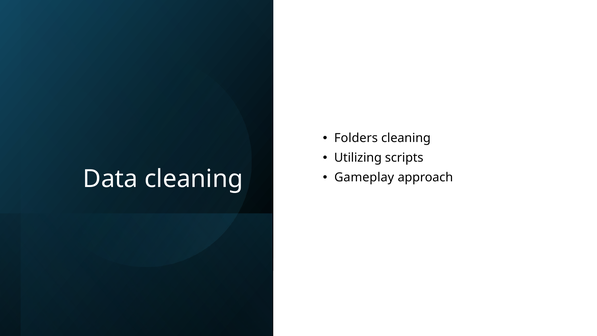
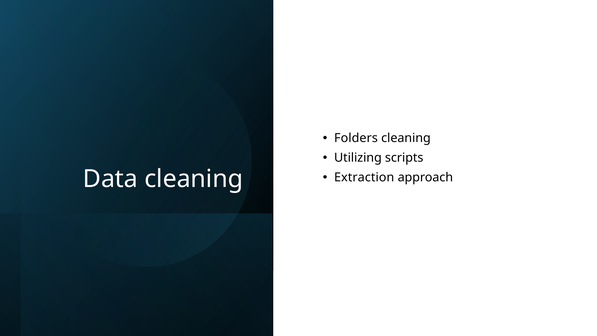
Gameplay: Gameplay -> Extraction
